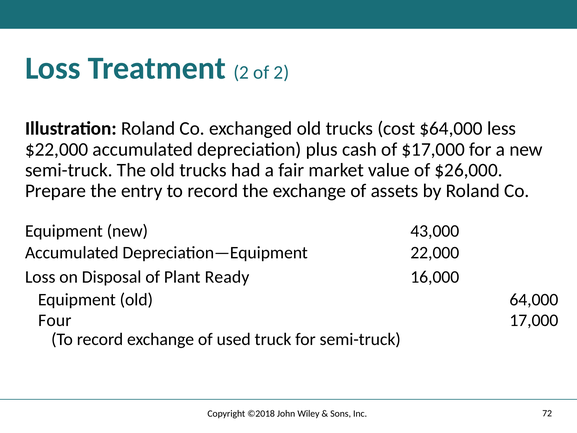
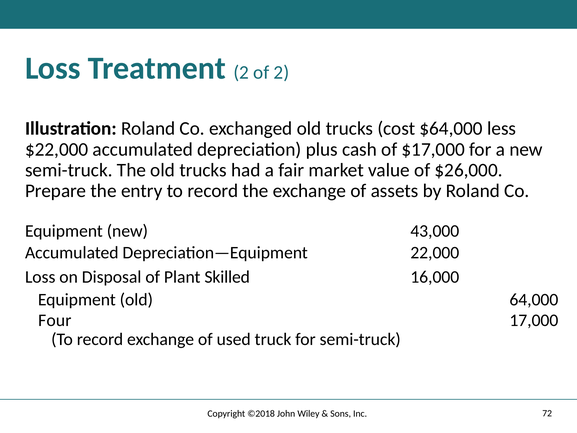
Ready: Ready -> Skilled
